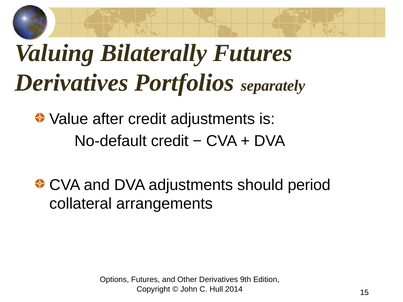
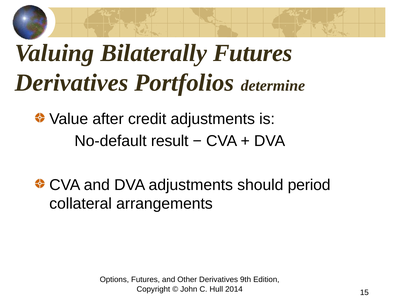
separately: separately -> determine
No-default credit: credit -> result
